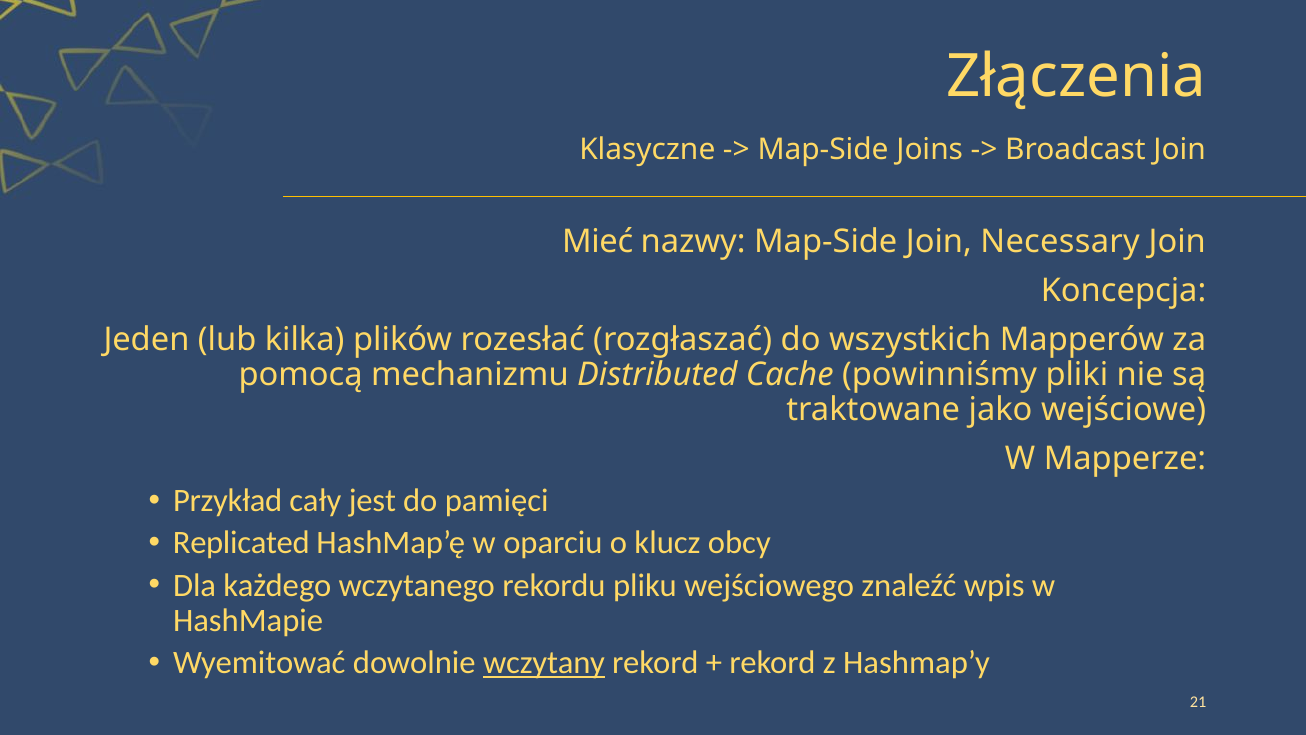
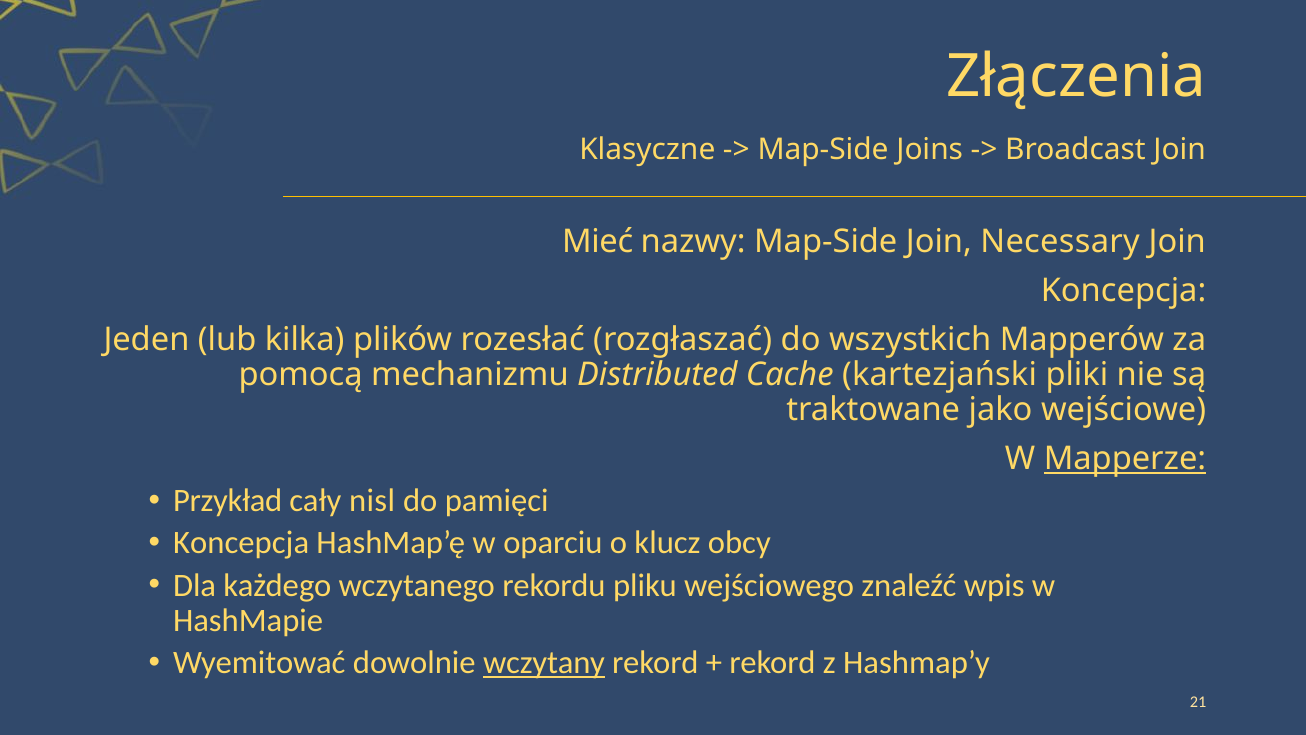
powinniśmy: powinniśmy -> kartezjański
Mapperze underline: none -> present
jest: jest -> nisl
Replicated at (241, 543): Replicated -> Koncepcja
